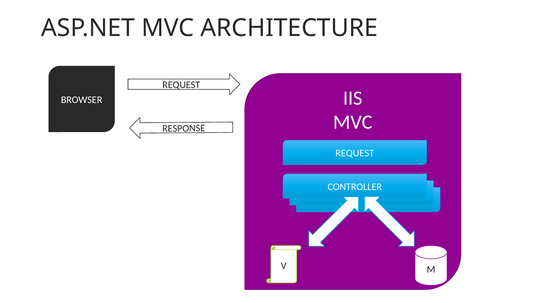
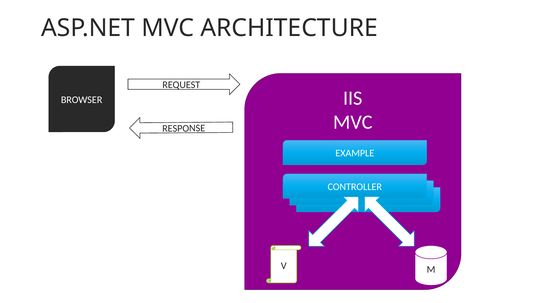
REQUEST at (355, 153): REQUEST -> EXAMPLE
